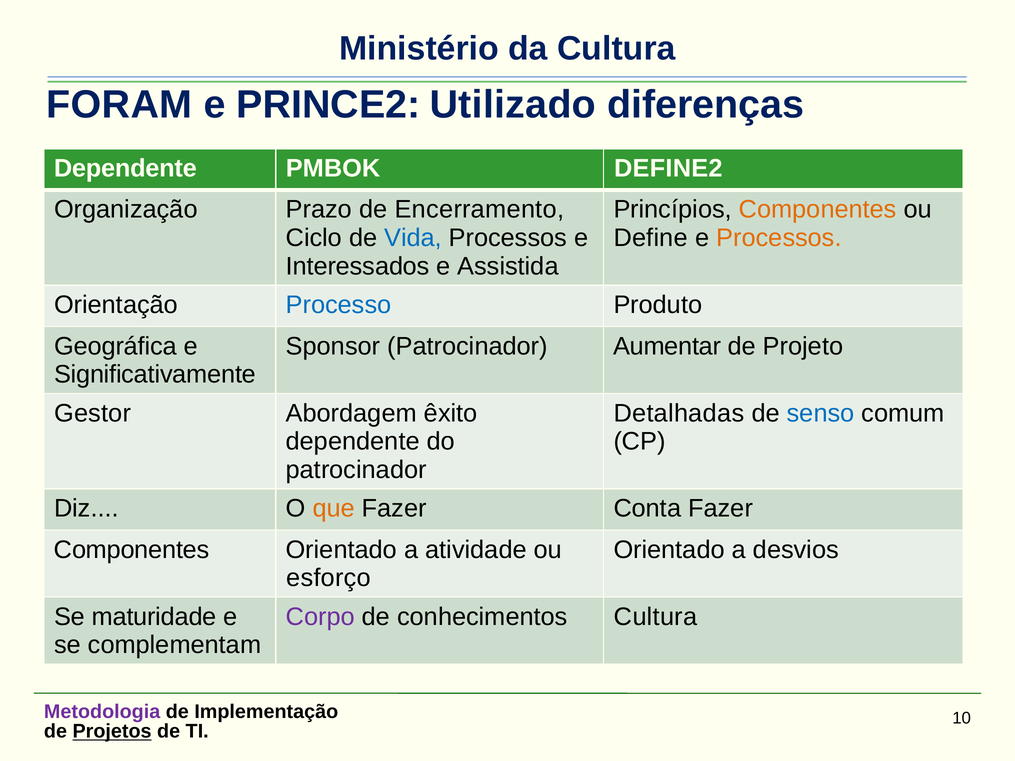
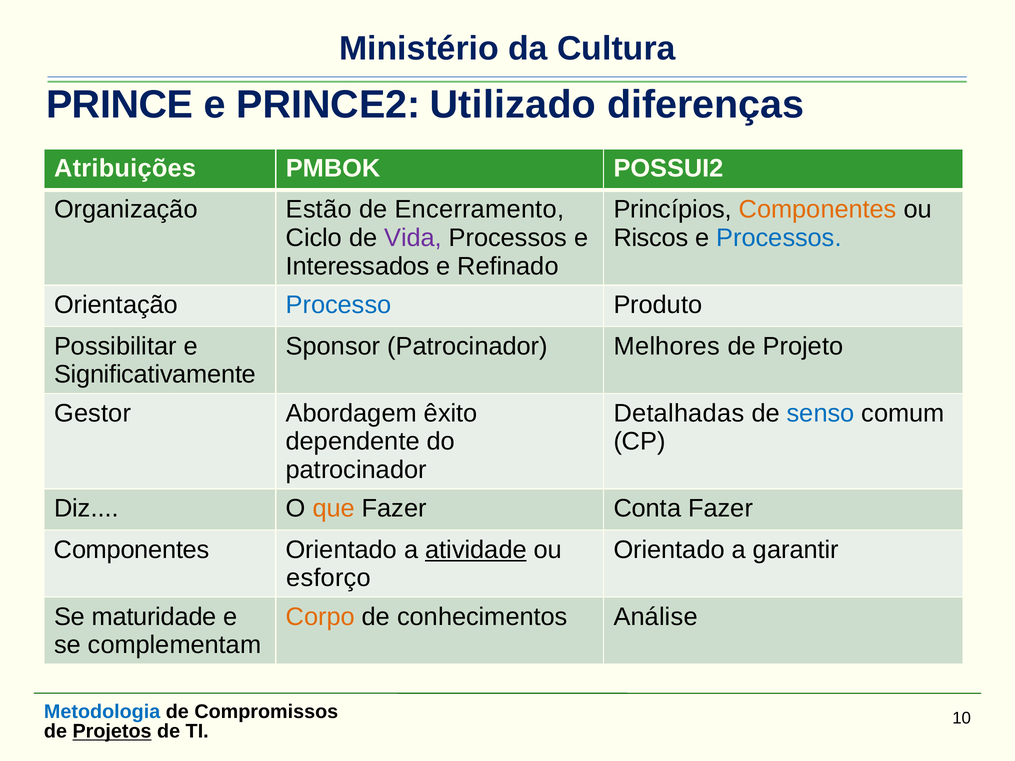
FORAM: FORAM -> PRINCE
Dependente at (125, 169): Dependente -> Atribuições
DEFINE2: DEFINE2 -> POSSUI2
Prazo: Prazo -> Estão
Vida colour: blue -> purple
Define: Define -> Riscos
Processos at (779, 238) colour: orange -> blue
Assistida: Assistida -> Refinado
Geográfica: Geográfica -> Possibilitar
Aumentar: Aumentar -> Melhores
atividade underline: none -> present
desvios: desvios -> garantir
Corpo colour: purple -> orange
conhecimentos Cultura: Cultura -> Análise
Metodologia colour: purple -> blue
Implementação: Implementação -> Compromissos
